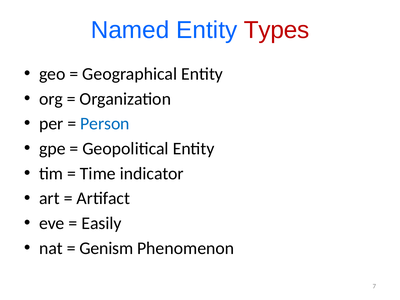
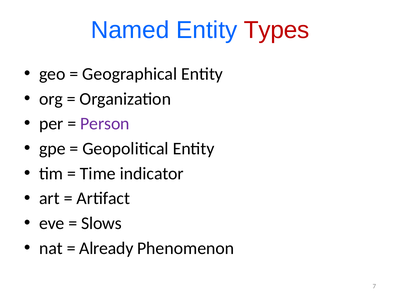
Person colour: blue -> purple
Easily: Easily -> Slows
Genism: Genism -> Already
